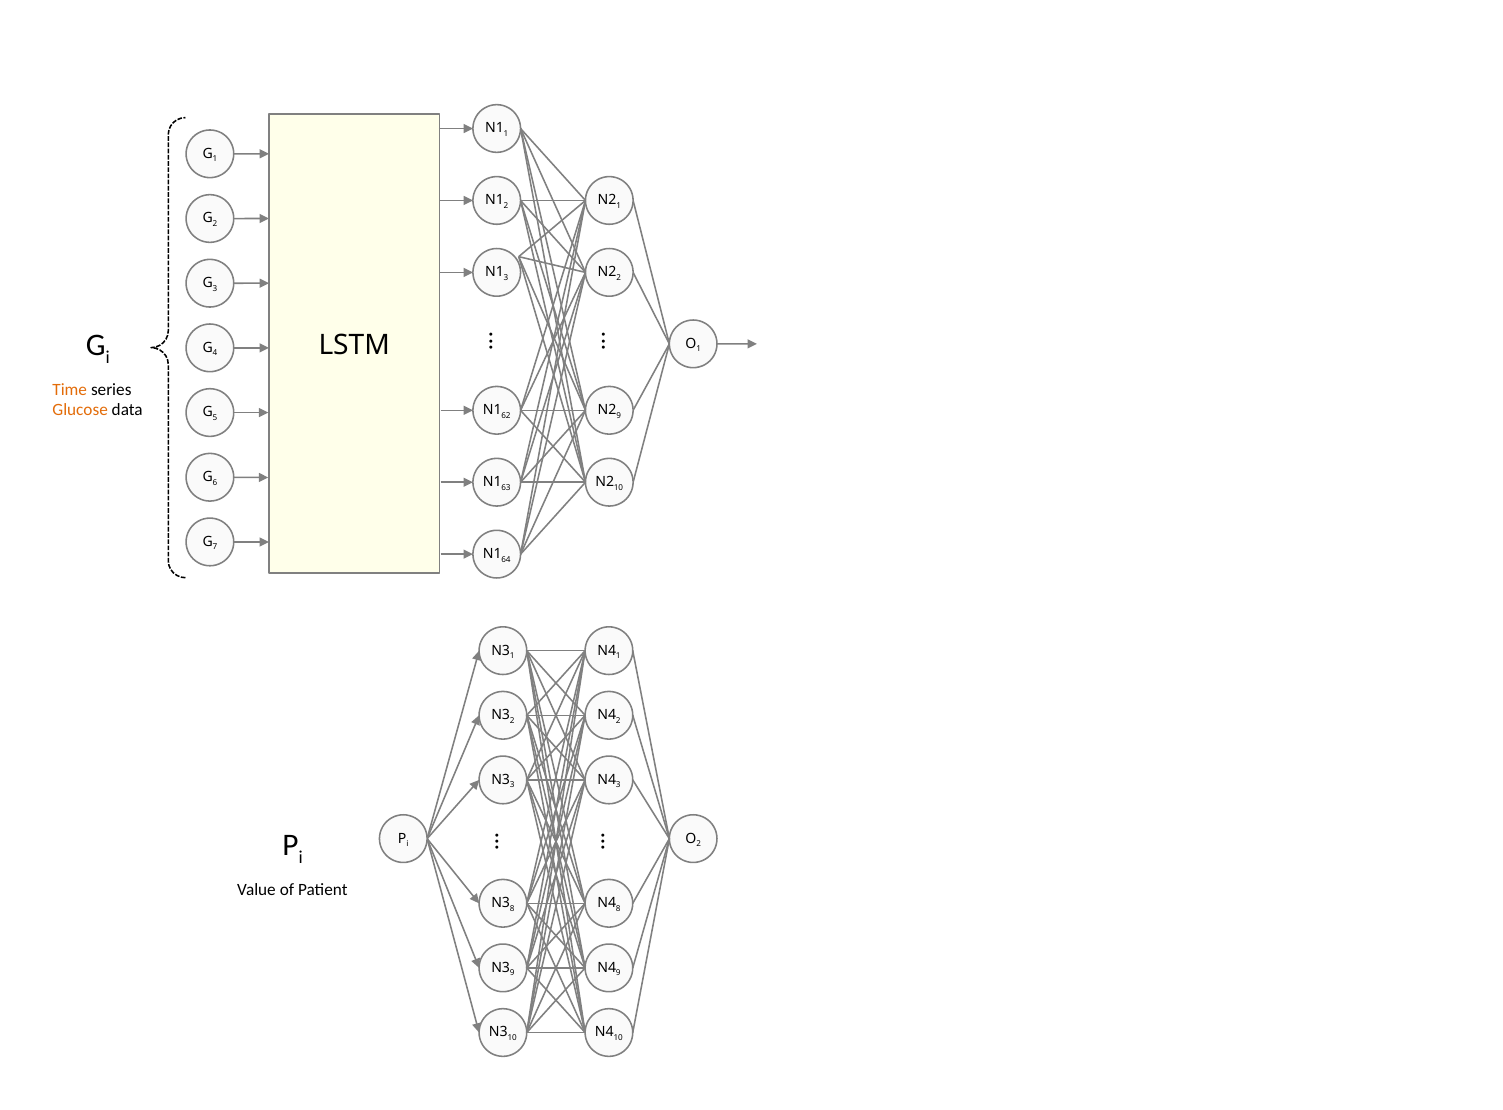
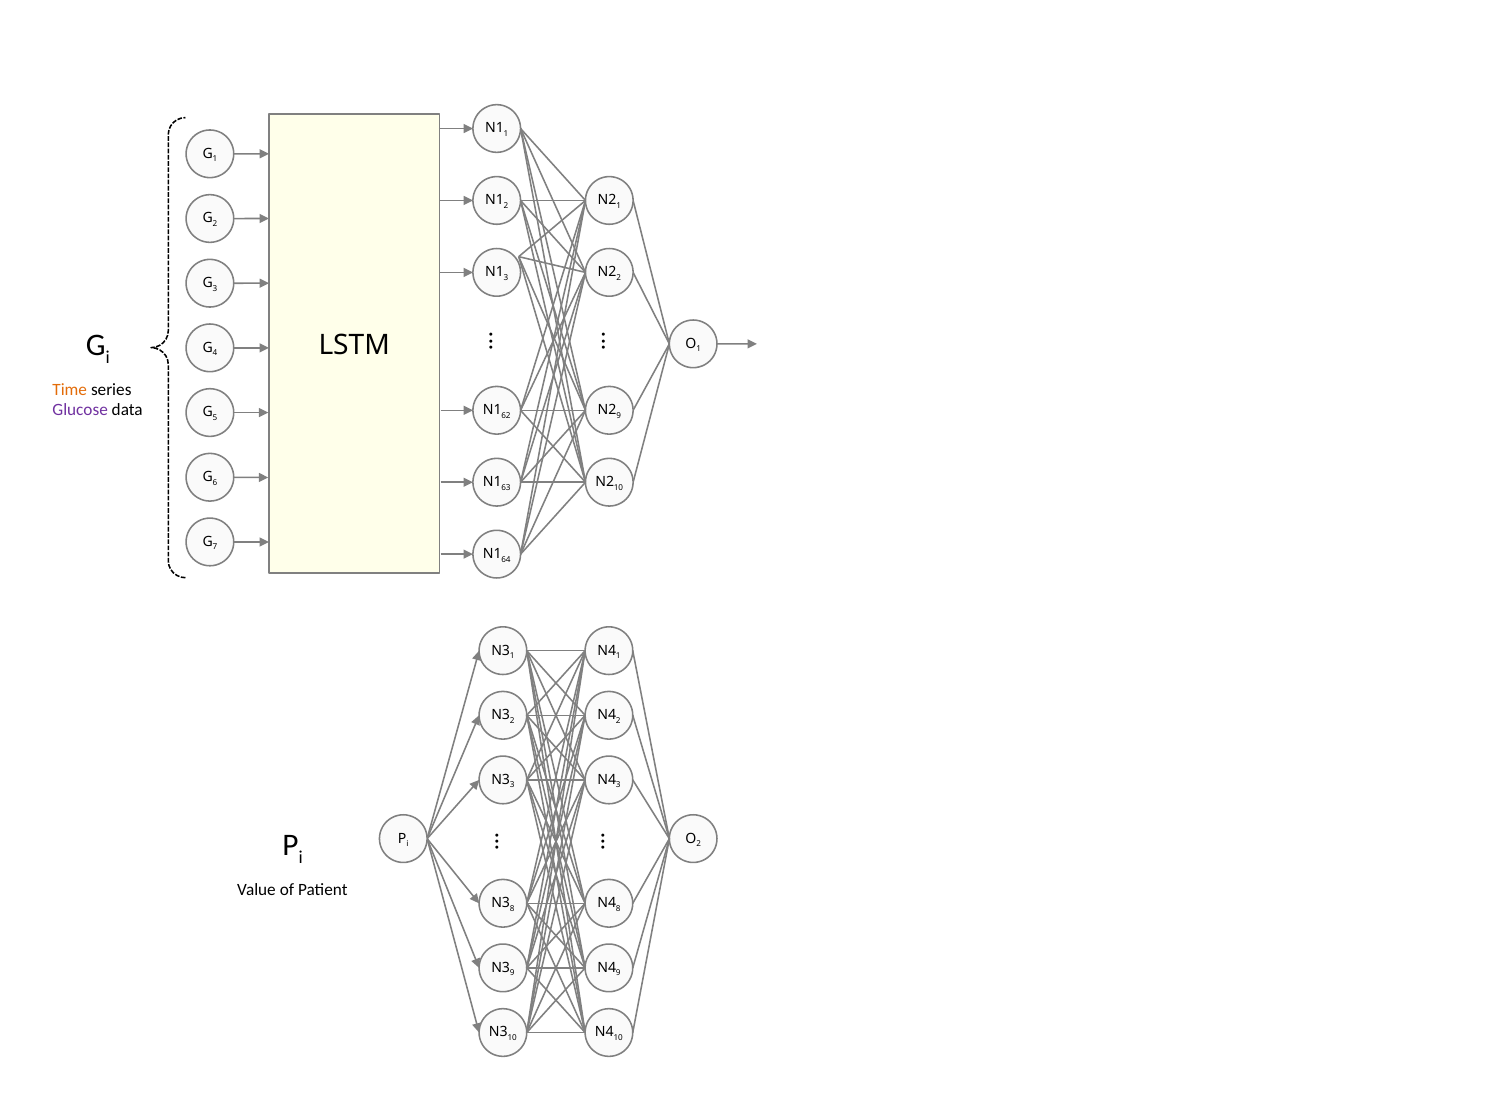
Glucose colour: orange -> purple
